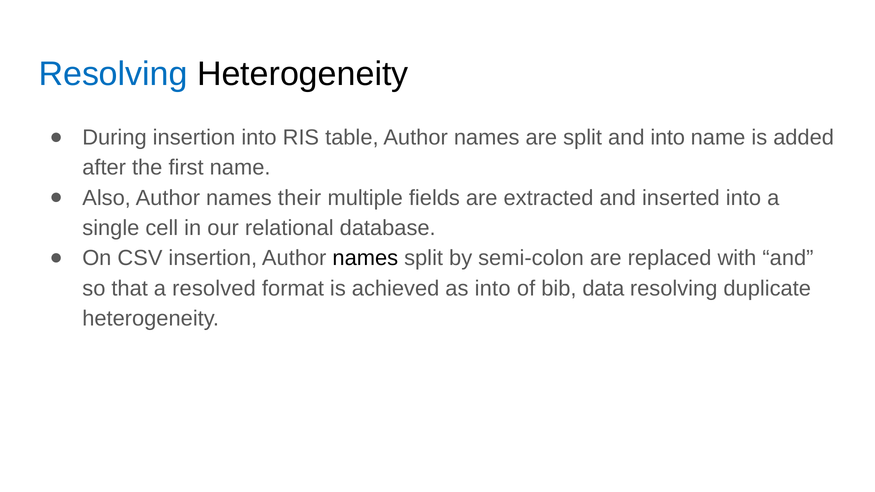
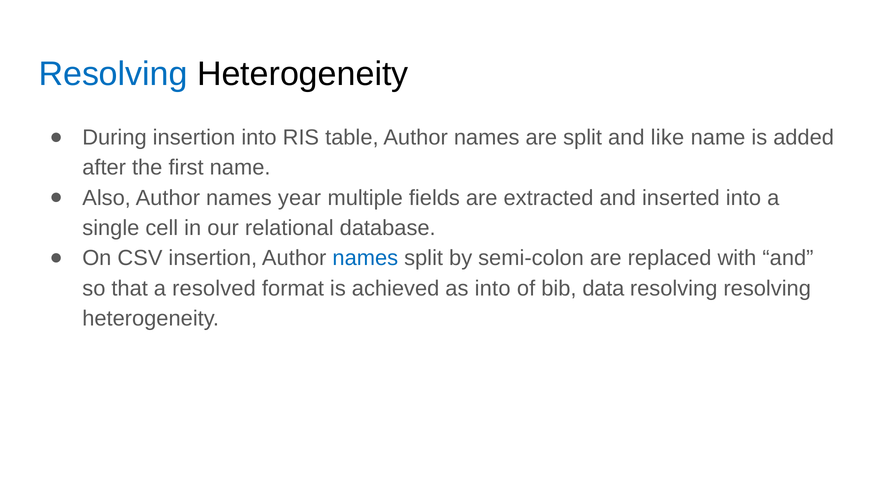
and into: into -> like
their: their -> year
names at (365, 258) colour: black -> blue
resolving duplicate: duplicate -> resolving
